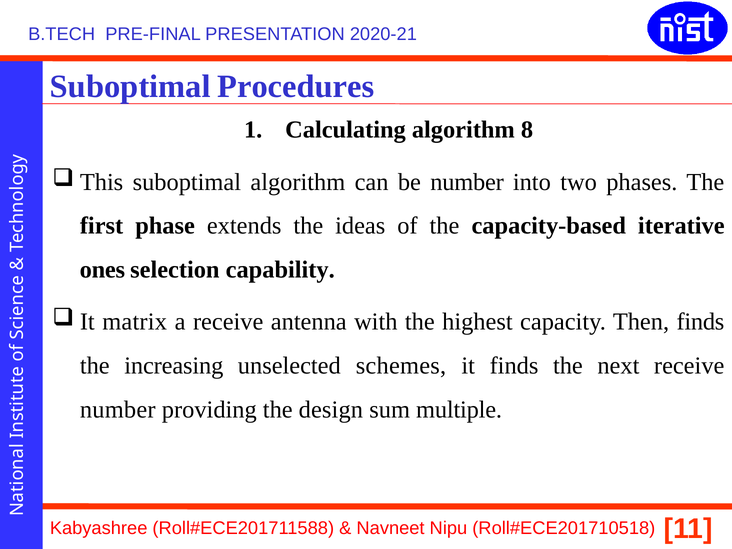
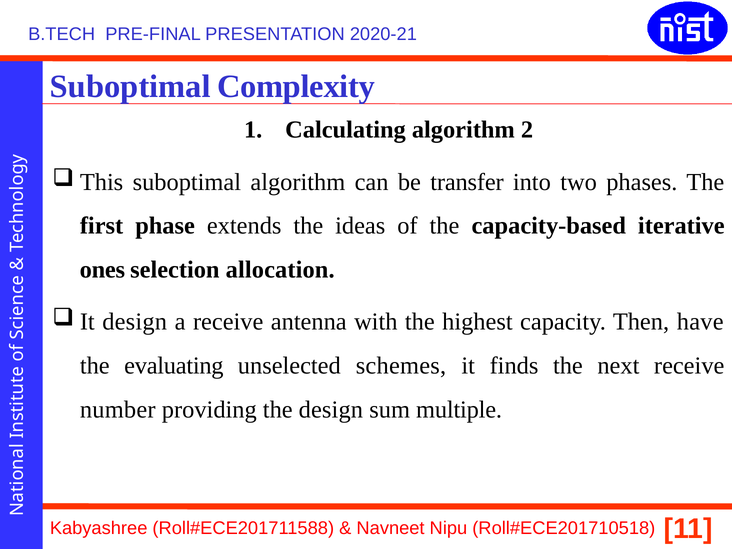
Procedures: Procedures -> Complexity
8: 8 -> 2
be number: number -> transfer
capability: capability -> allocation
matrix at (135, 322): matrix -> design
Then finds: finds -> have
increasing: increasing -> evaluating
